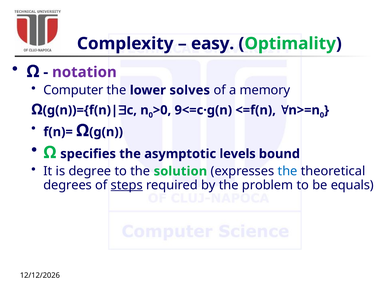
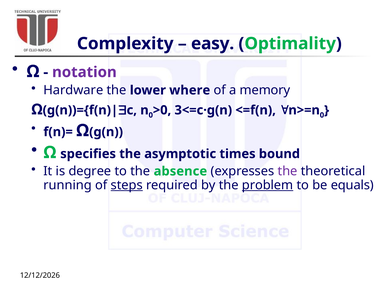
Computer: Computer -> Hardware
solves: solves -> where
9<=c·g(n: 9<=c·g(n -> 3<=c·g(n
levels: levels -> times
solution: solution -> absence
the at (288, 172) colour: blue -> purple
degrees: degrees -> running
problem underline: none -> present
